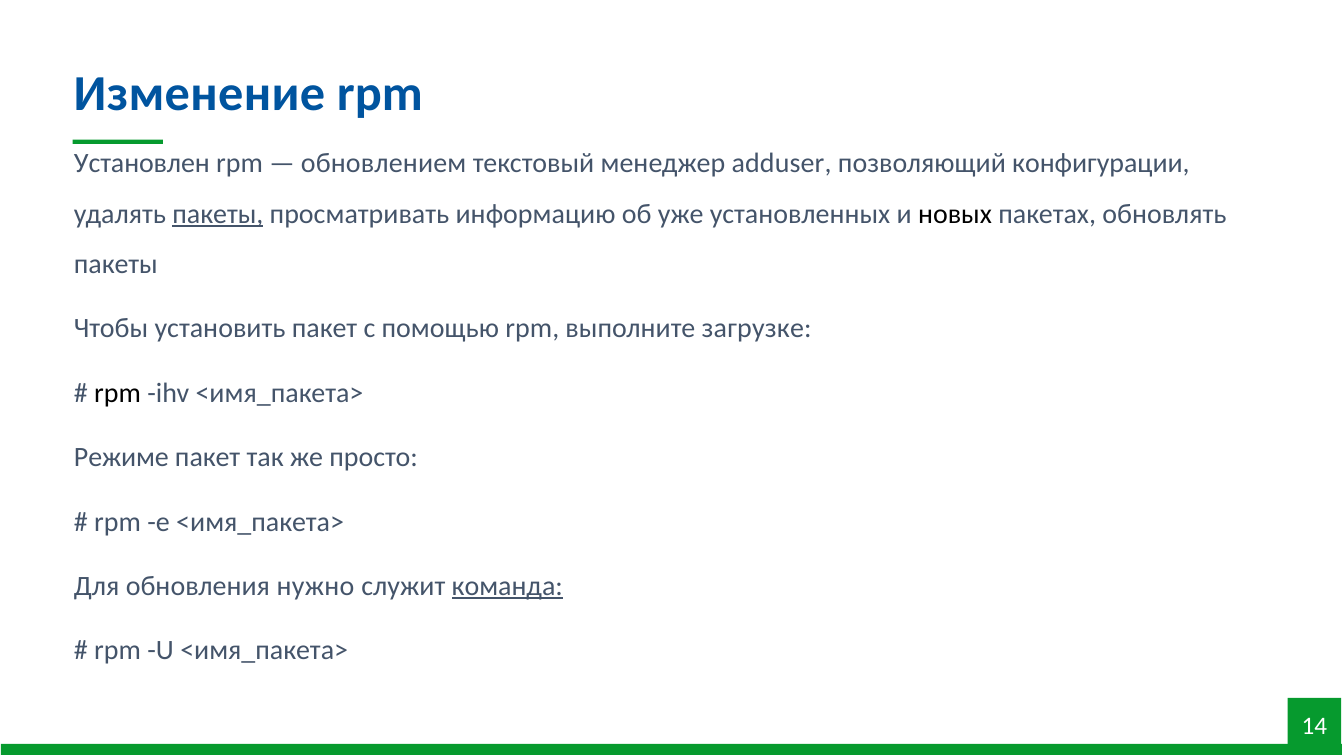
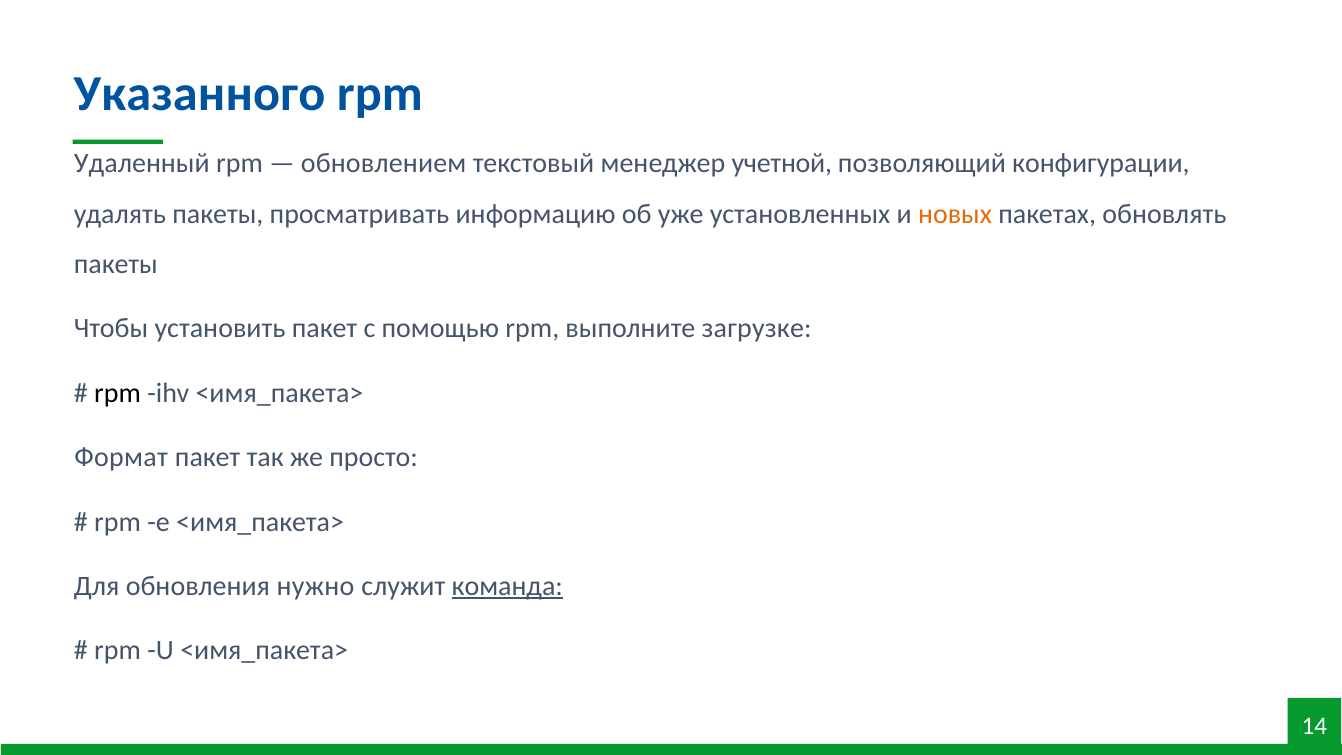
Изменение: Изменение -> Указанного
Установлен: Установлен -> Удаленный
adduser: adduser -> учетной
пакеты at (218, 214) underline: present -> none
новых colour: black -> orange
Режиме: Режиме -> Формат
